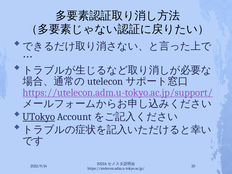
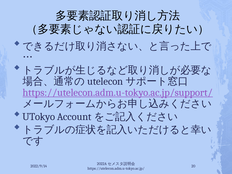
UTokyo underline: present -> none
